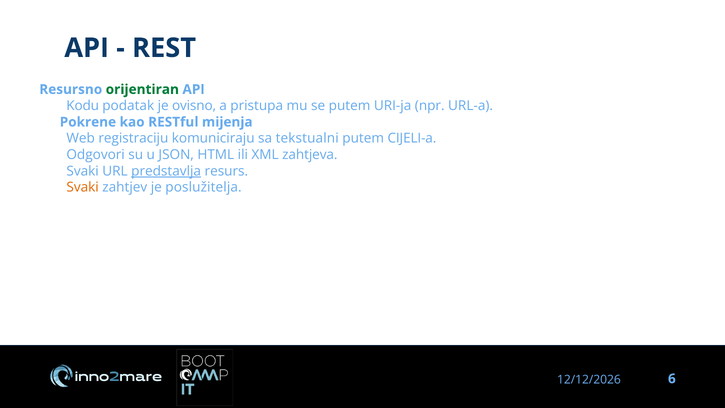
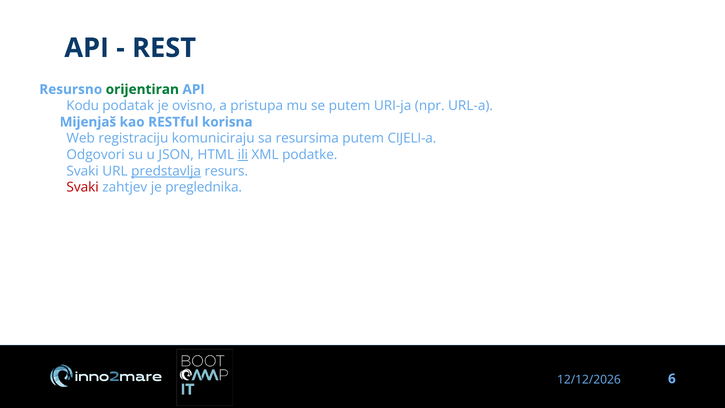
Pokrene: Pokrene -> Mijenjaš
mijenja: mijenja -> korisna
tekstualni: tekstualni -> resursima
ili underline: none -> present
zahtjeva: zahtjeva -> podatke
Svaki at (83, 187) colour: orange -> red
poslužitelja: poslužitelja -> preglednika
